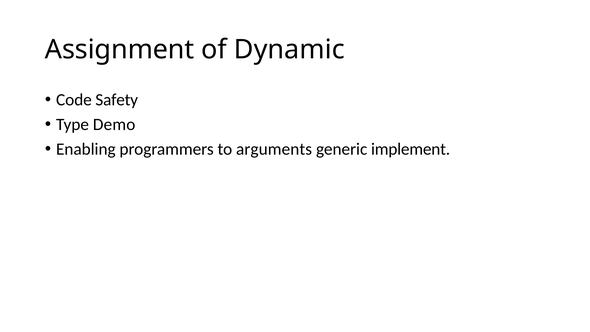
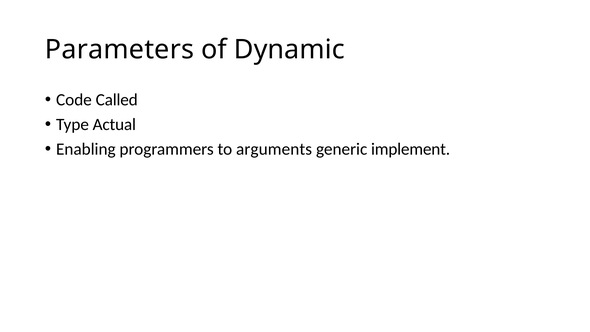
Assignment: Assignment -> Parameters
Safety: Safety -> Called
Demo: Demo -> Actual
